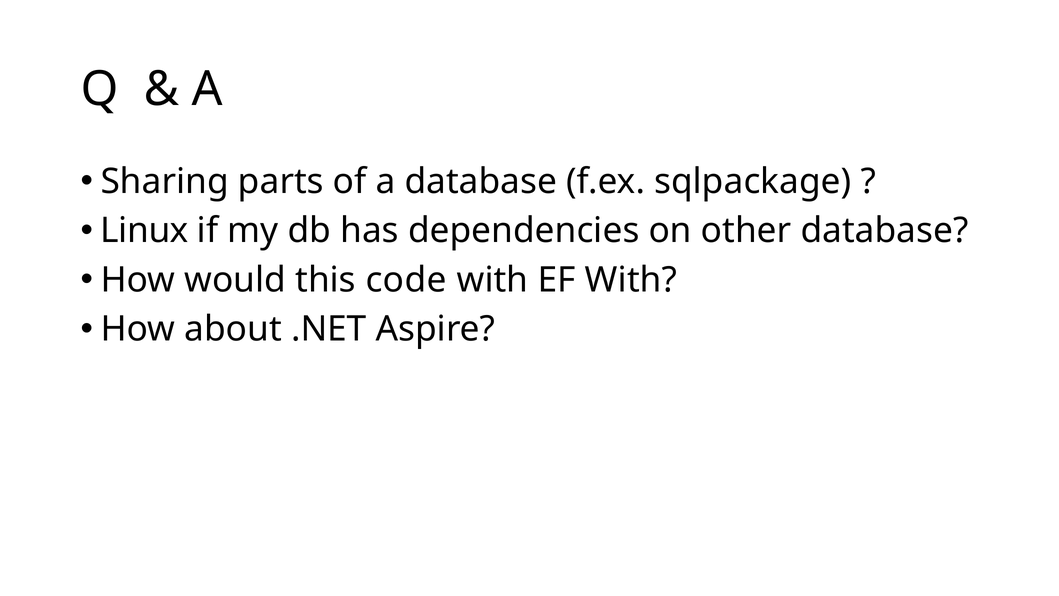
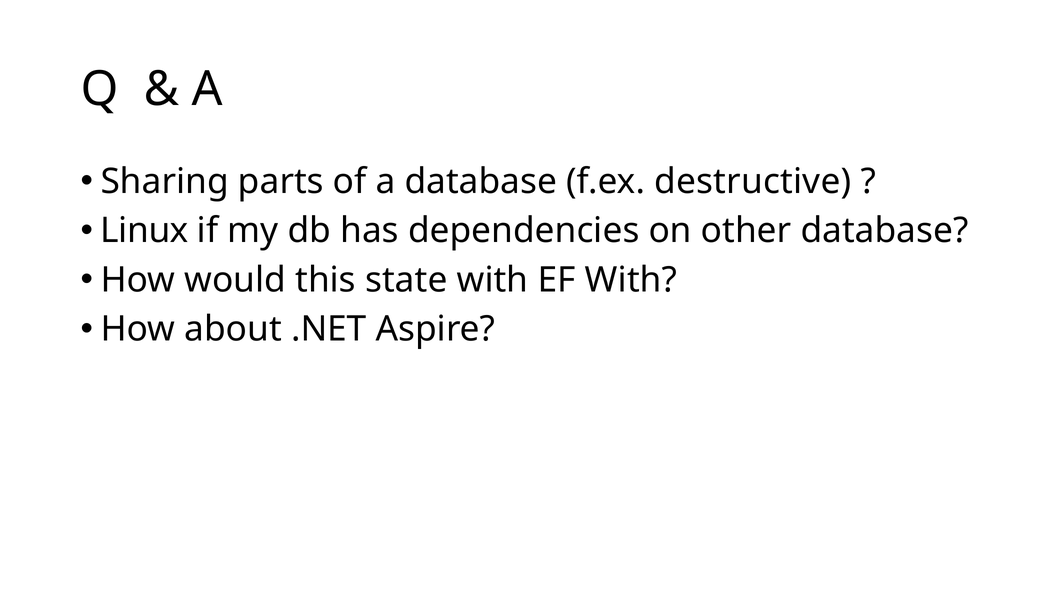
sqlpackage: sqlpackage -> destructive
code: code -> state
